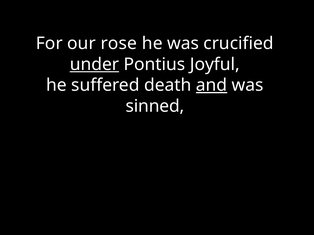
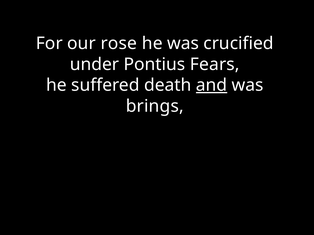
under underline: present -> none
Joyful: Joyful -> Fears
sinned: sinned -> brings
